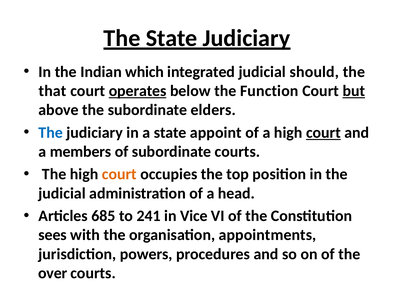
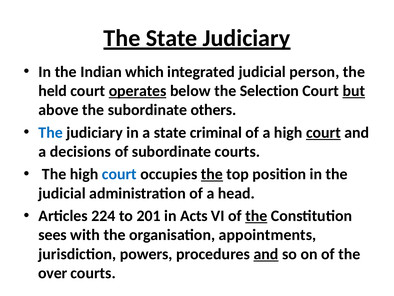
should: should -> person
that: that -> held
Function: Function -> Selection
elders: elders -> others
appoint: appoint -> criminal
members: members -> decisions
court at (119, 174) colour: orange -> blue
the at (212, 174) underline: none -> present
685: 685 -> 224
241: 241 -> 201
Vice: Vice -> Acts
the at (256, 216) underline: none -> present
and at (266, 254) underline: none -> present
